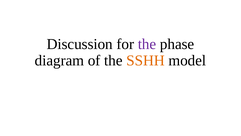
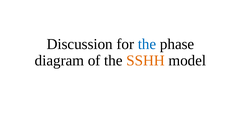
the at (147, 44) colour: purple -> blue
